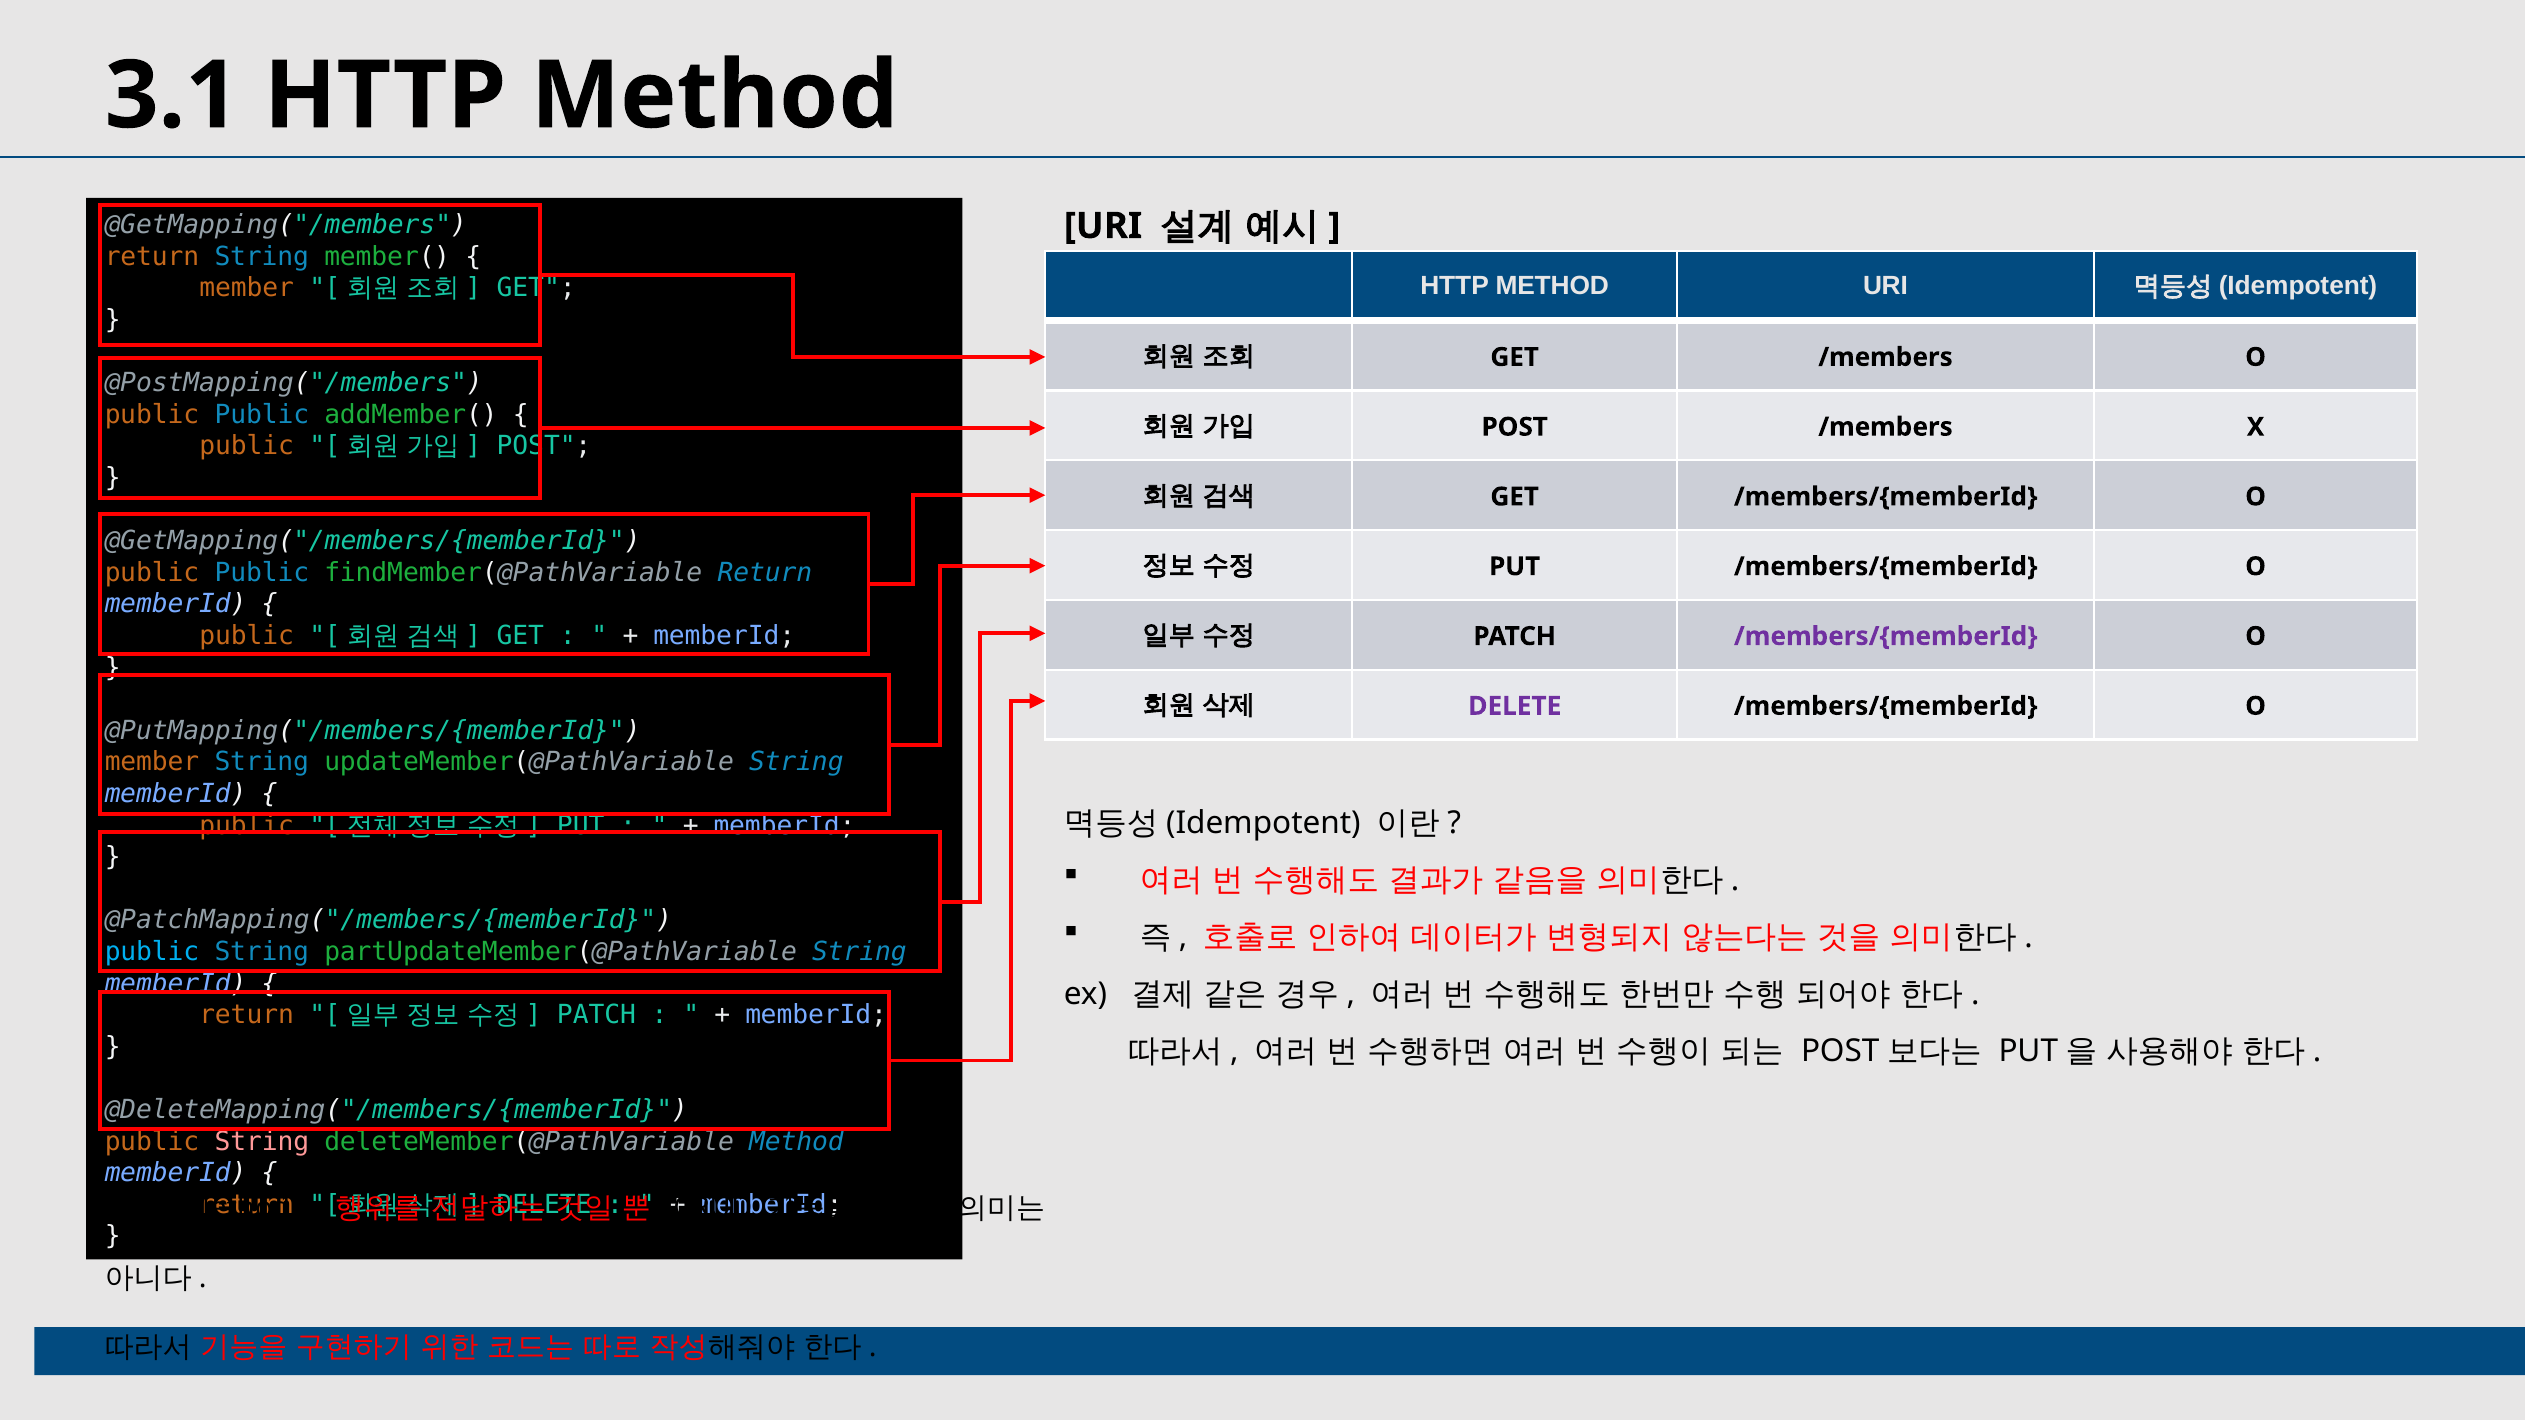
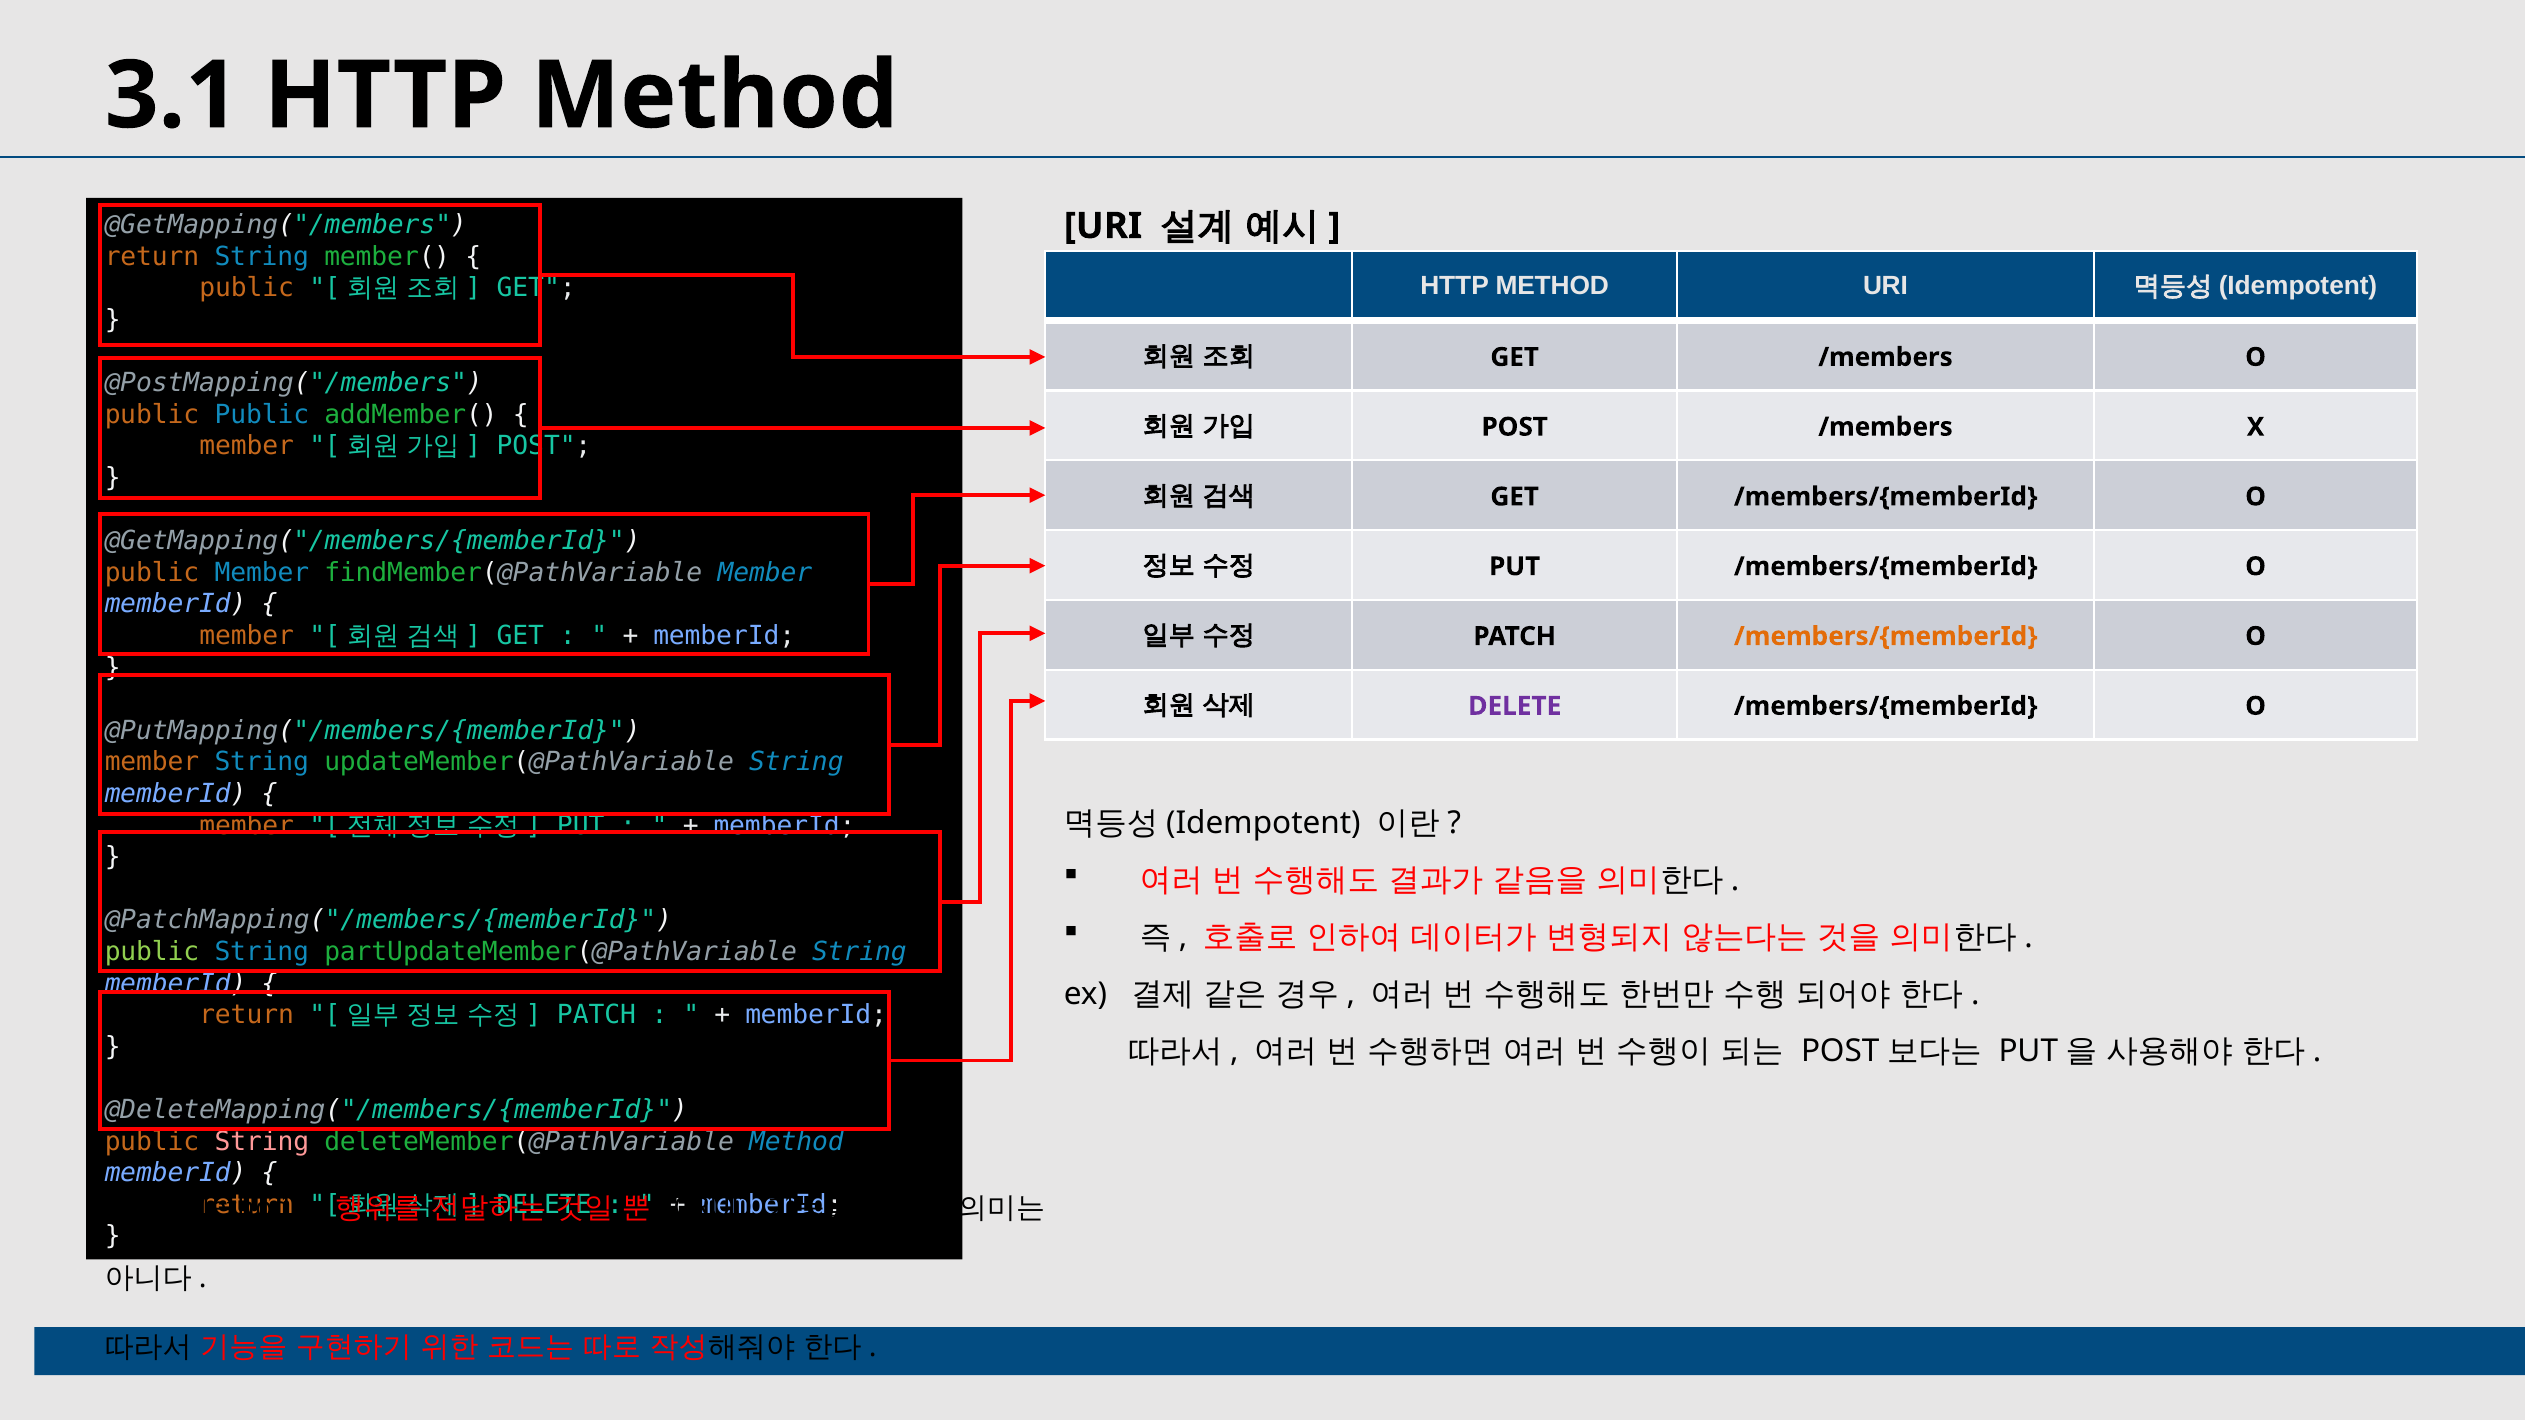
member at (247, 288): member -> public
public at (247, 446): public -> member
Public at (262, 573): Public -> Member
findMember(@PathVariable Return: Return -> Member
public at (247, 636): public -> member
/members/{memberId at (1886, 636) colour: purple -> orange
public at (247, 826): public -> member
public at (152, 952) colour: light blue -> light green
